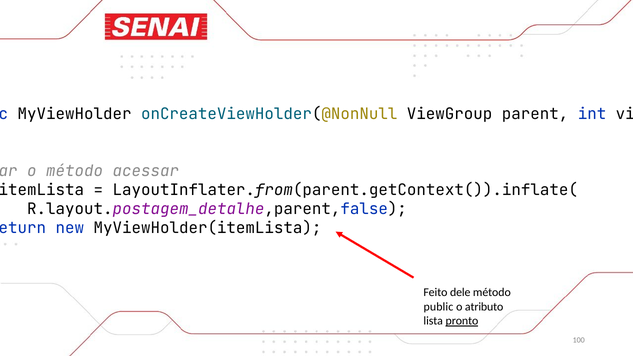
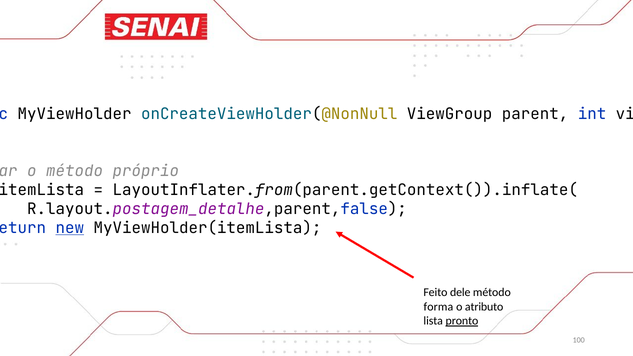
acessar: acessar -> próprio
new underline: none -> present
public at (438, 307): public -> forma
